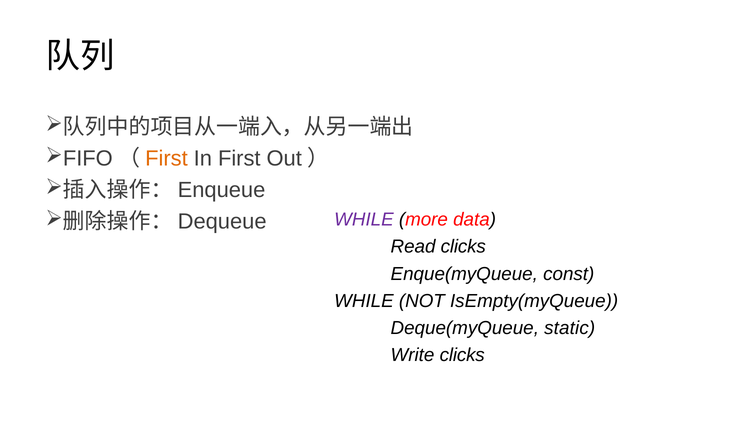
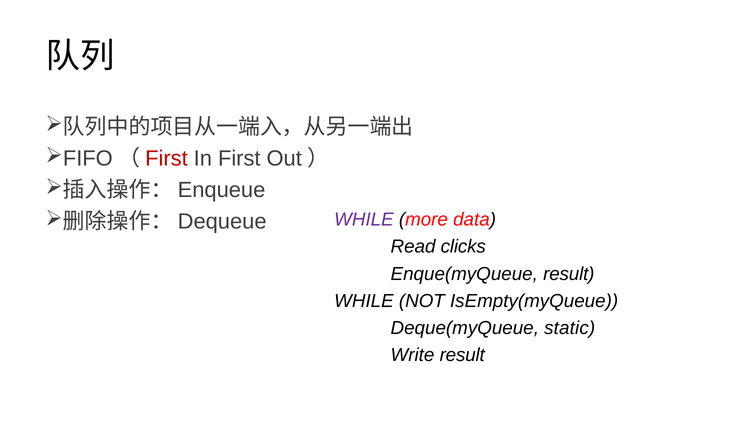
First at (166, 159) colour: orange -> red
Enque(myQueue const: const -> result
Write clicks: clicks -> result
